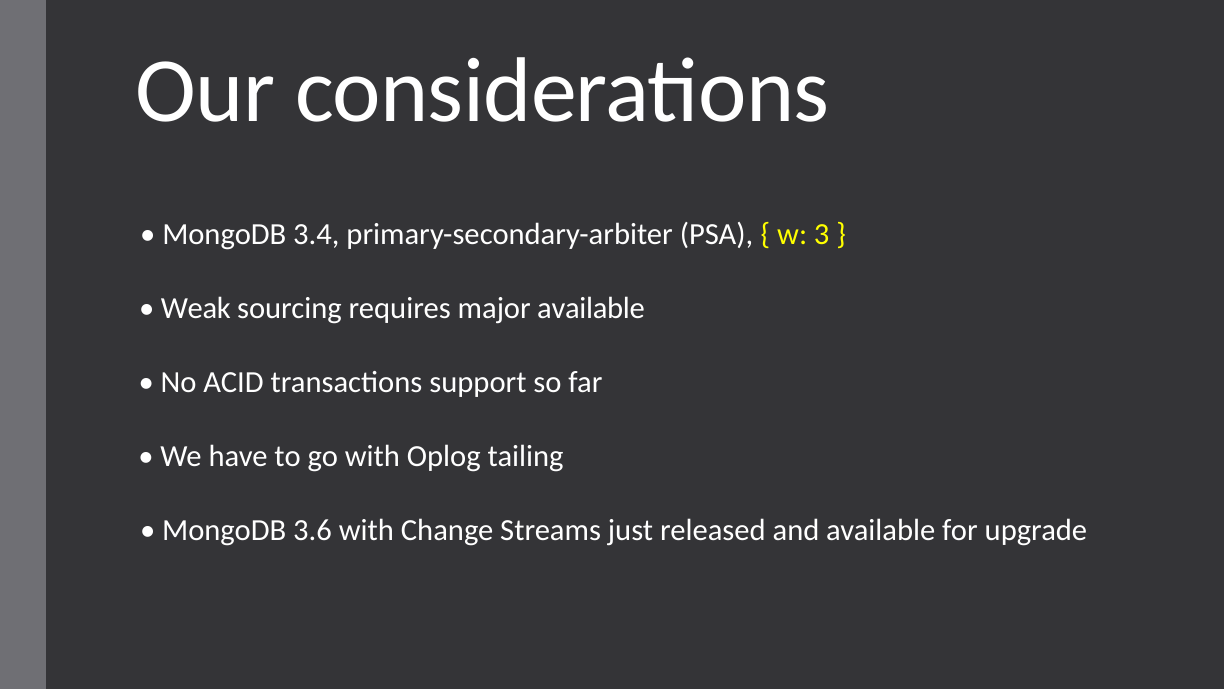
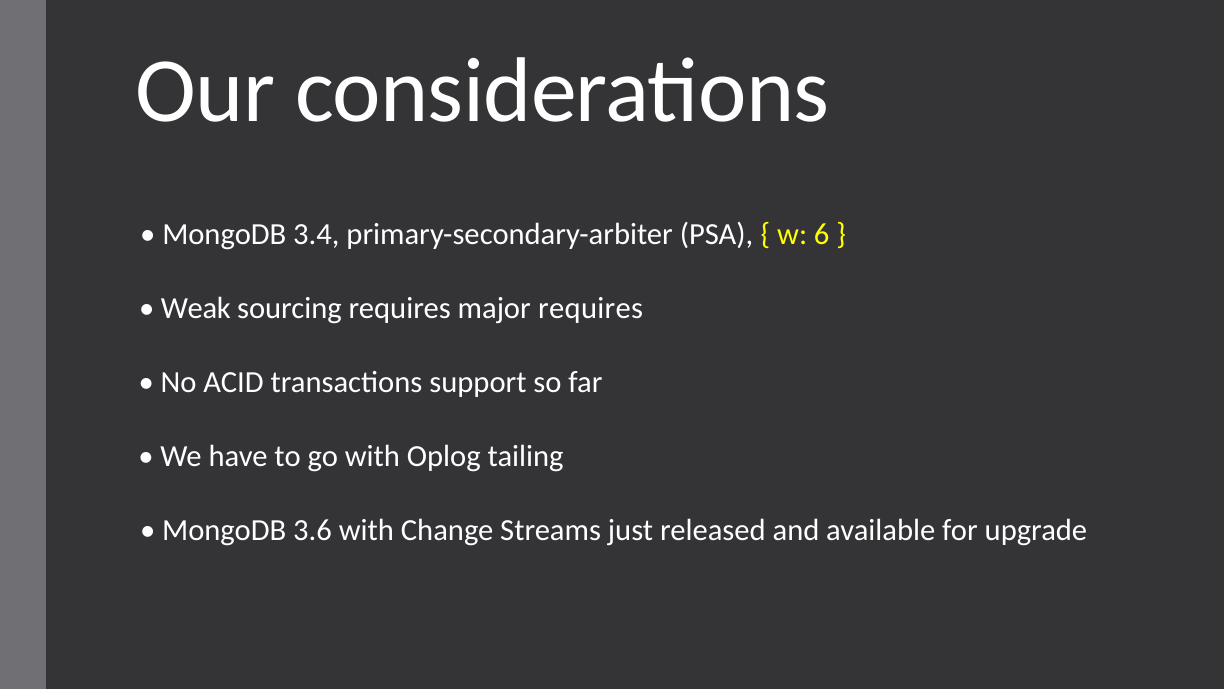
3: 3 -> 6
major available: available -> requires
